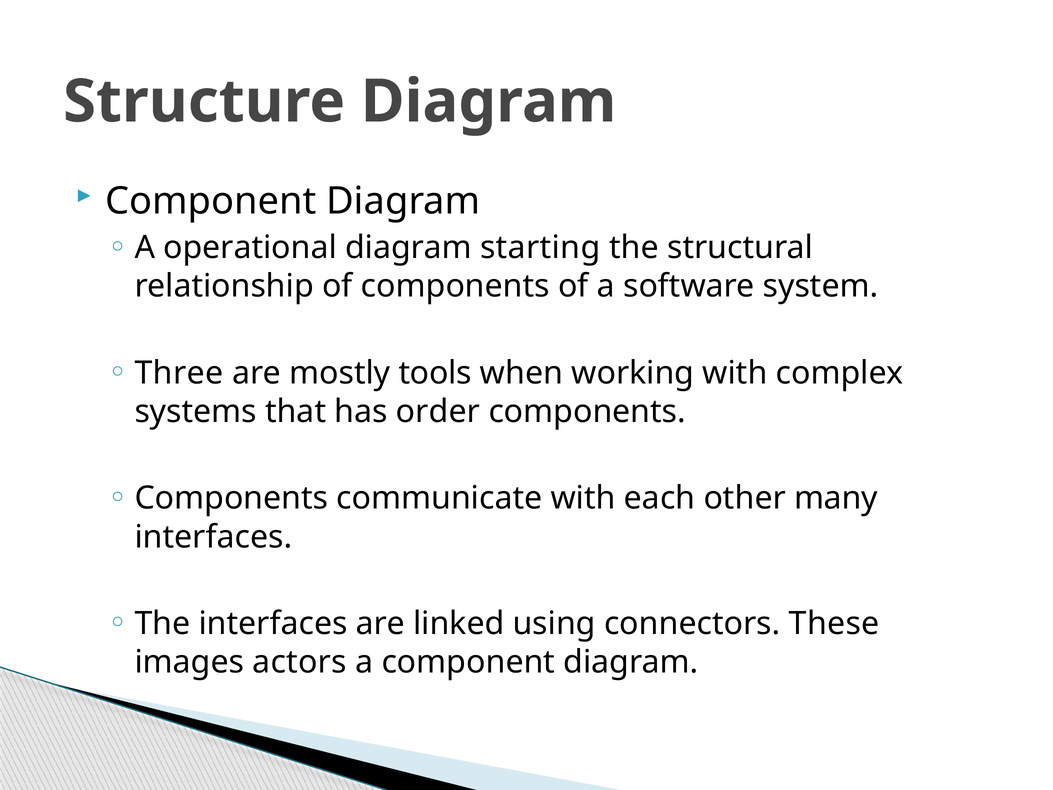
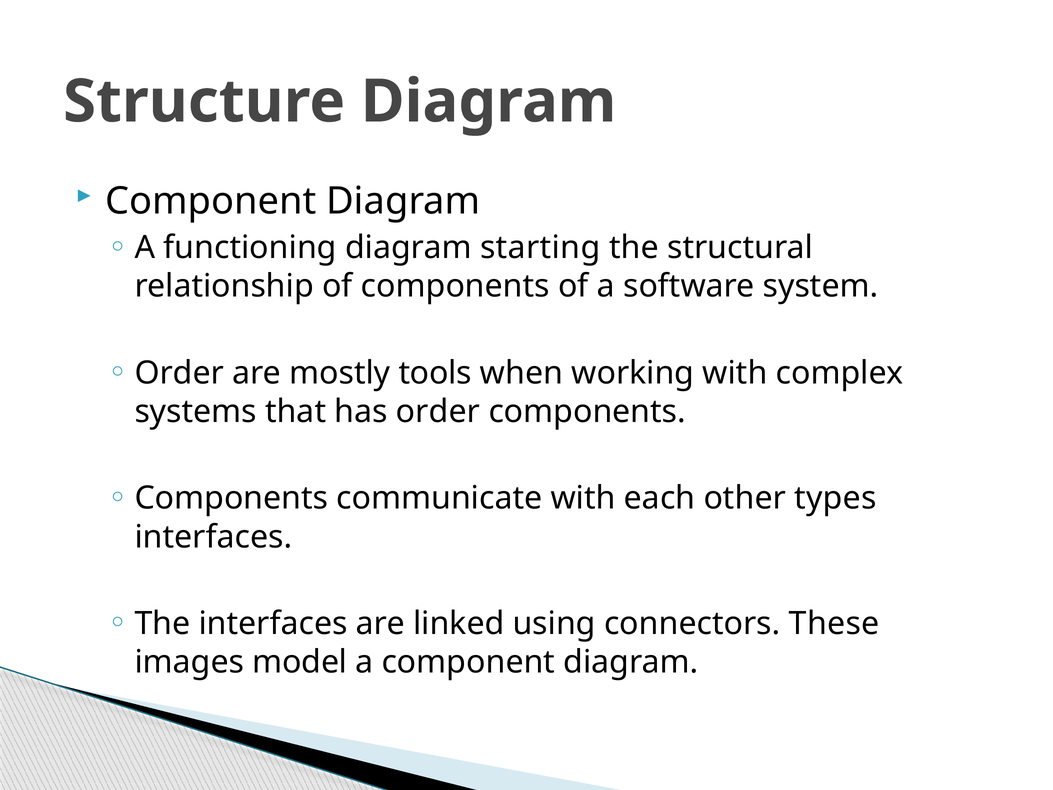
operational: operational -> functioning
Three at (179, 373): Three -> Order
many: many -> types
actors: actors -> model
